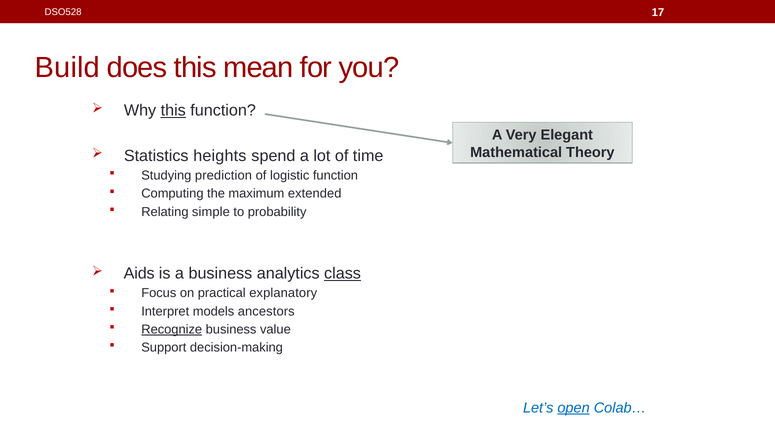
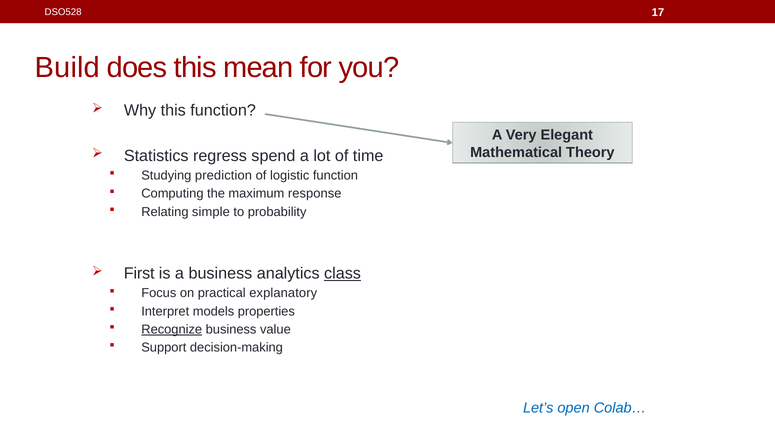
this at (173, 111) underline: present -> none
heights: heights -> regress
extended: extended -> response
Aids: Aids -> First
ancestors: ancestors -> properties
open underline: present -> none
